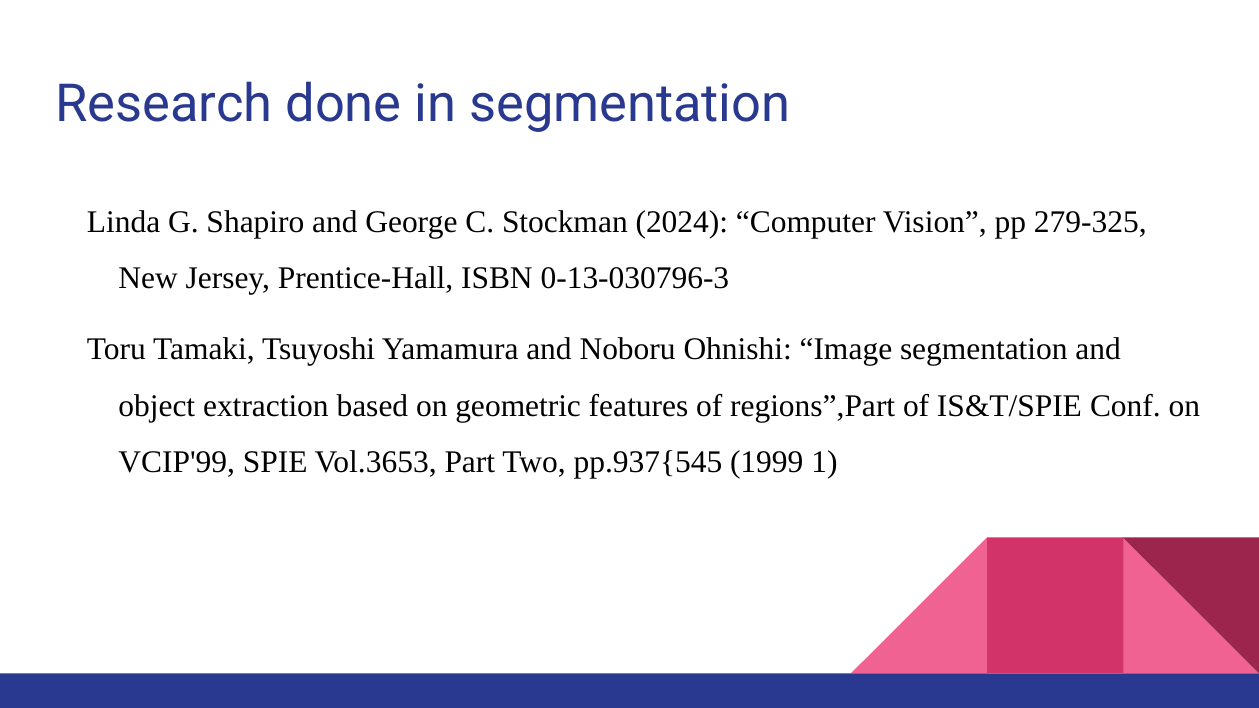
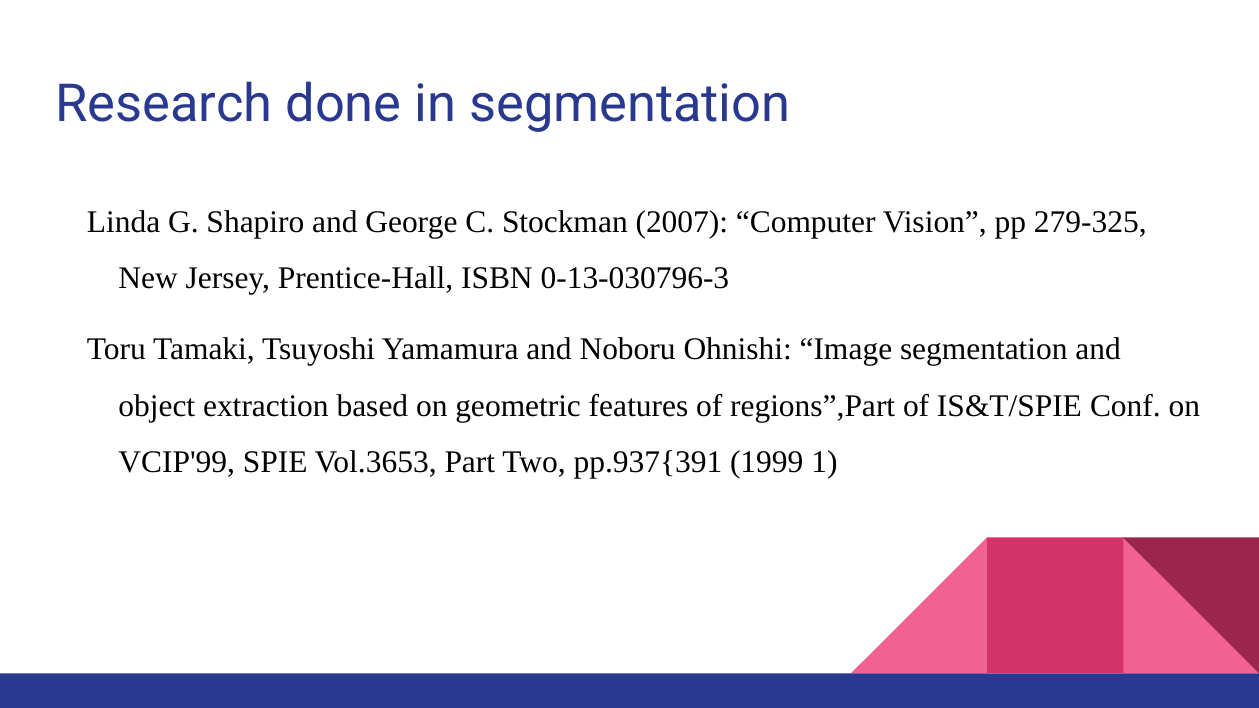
2024: 2024 -> 2007
pp.937{545: pp.937{545 -> pp.937{391
